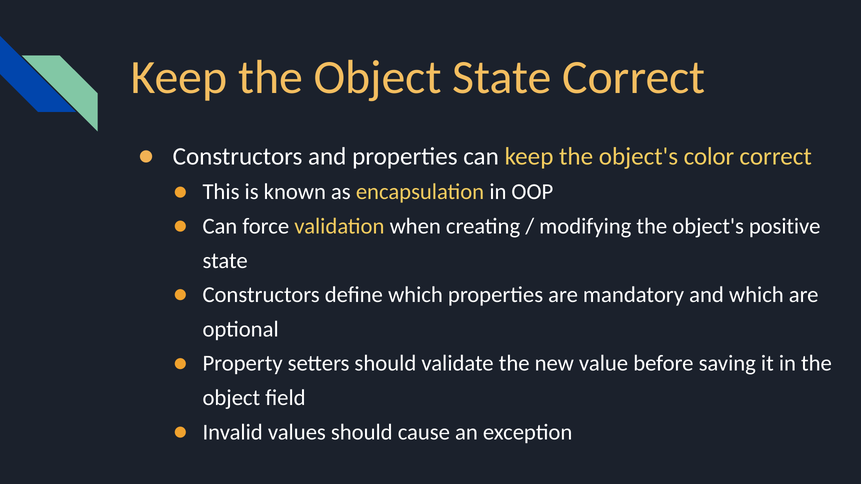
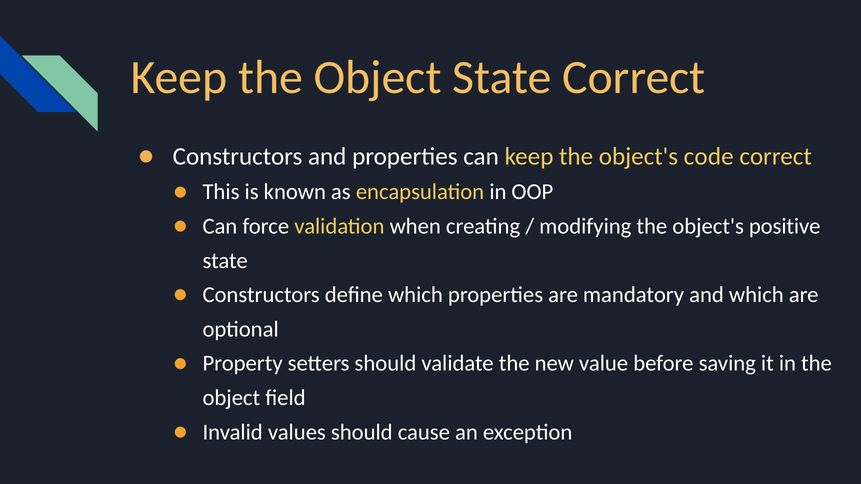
color: color -> code
